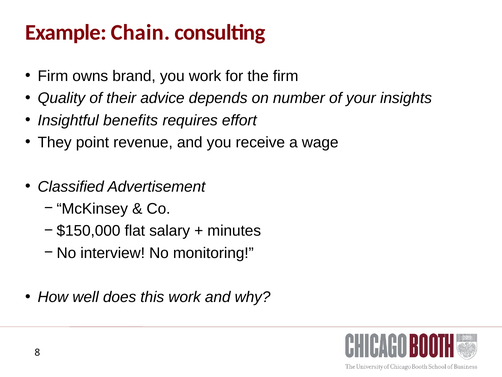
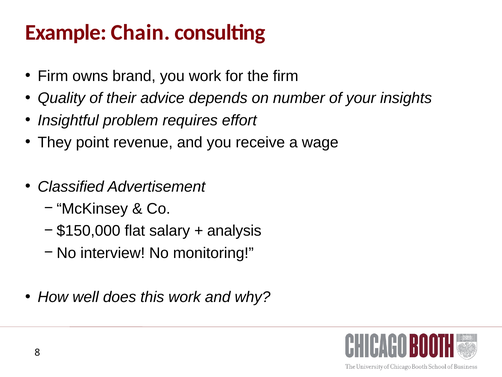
benefits: benefits -> problem
minutes: minutes -> analysis
